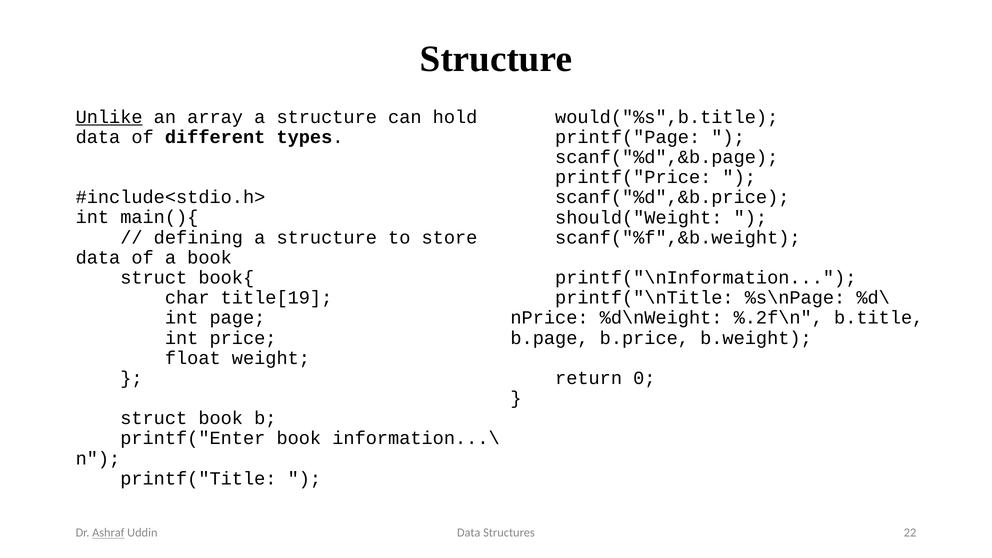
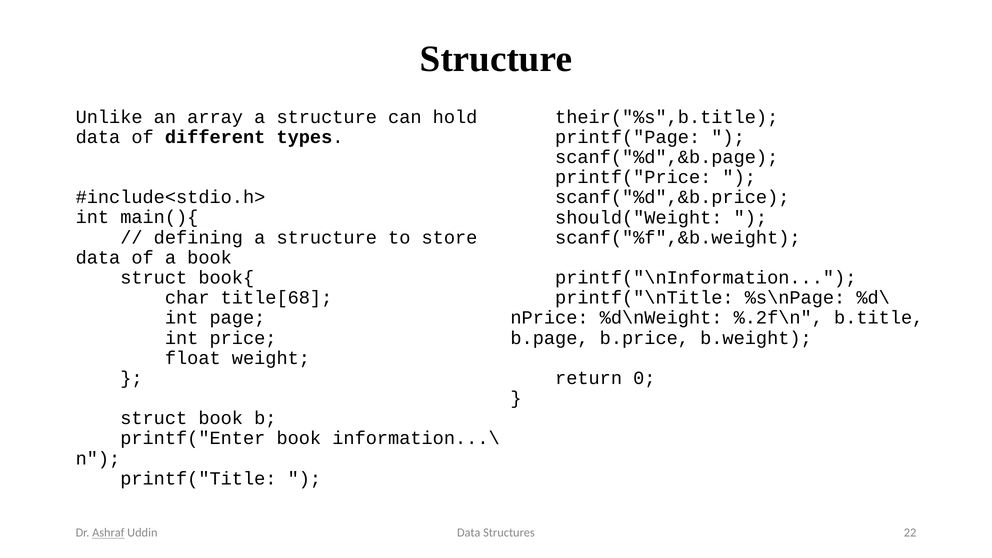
Unlike underline: present -> none
would("%s",b.title: would("%s",b.title -> their("%s",b.title
title[19: title[19 -> title[68
